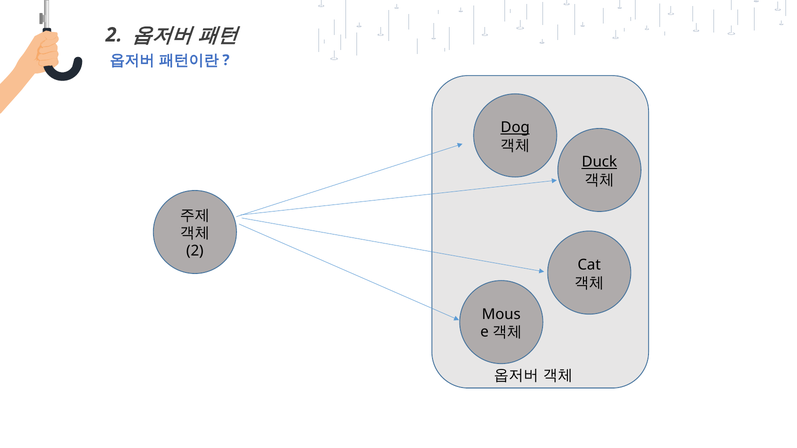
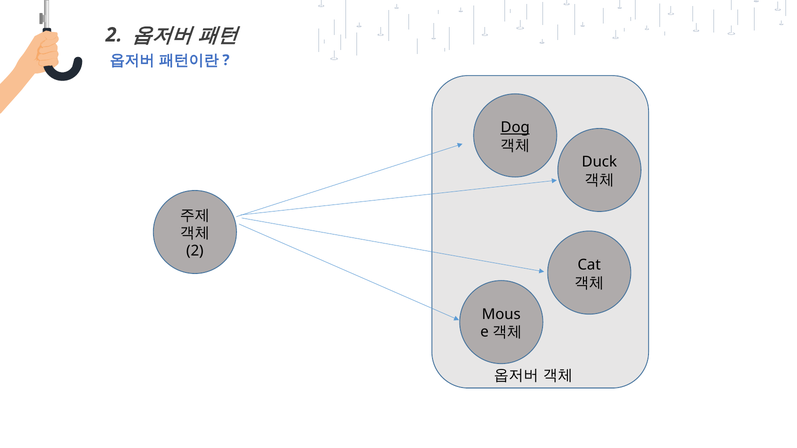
Duck underline: present -> none
